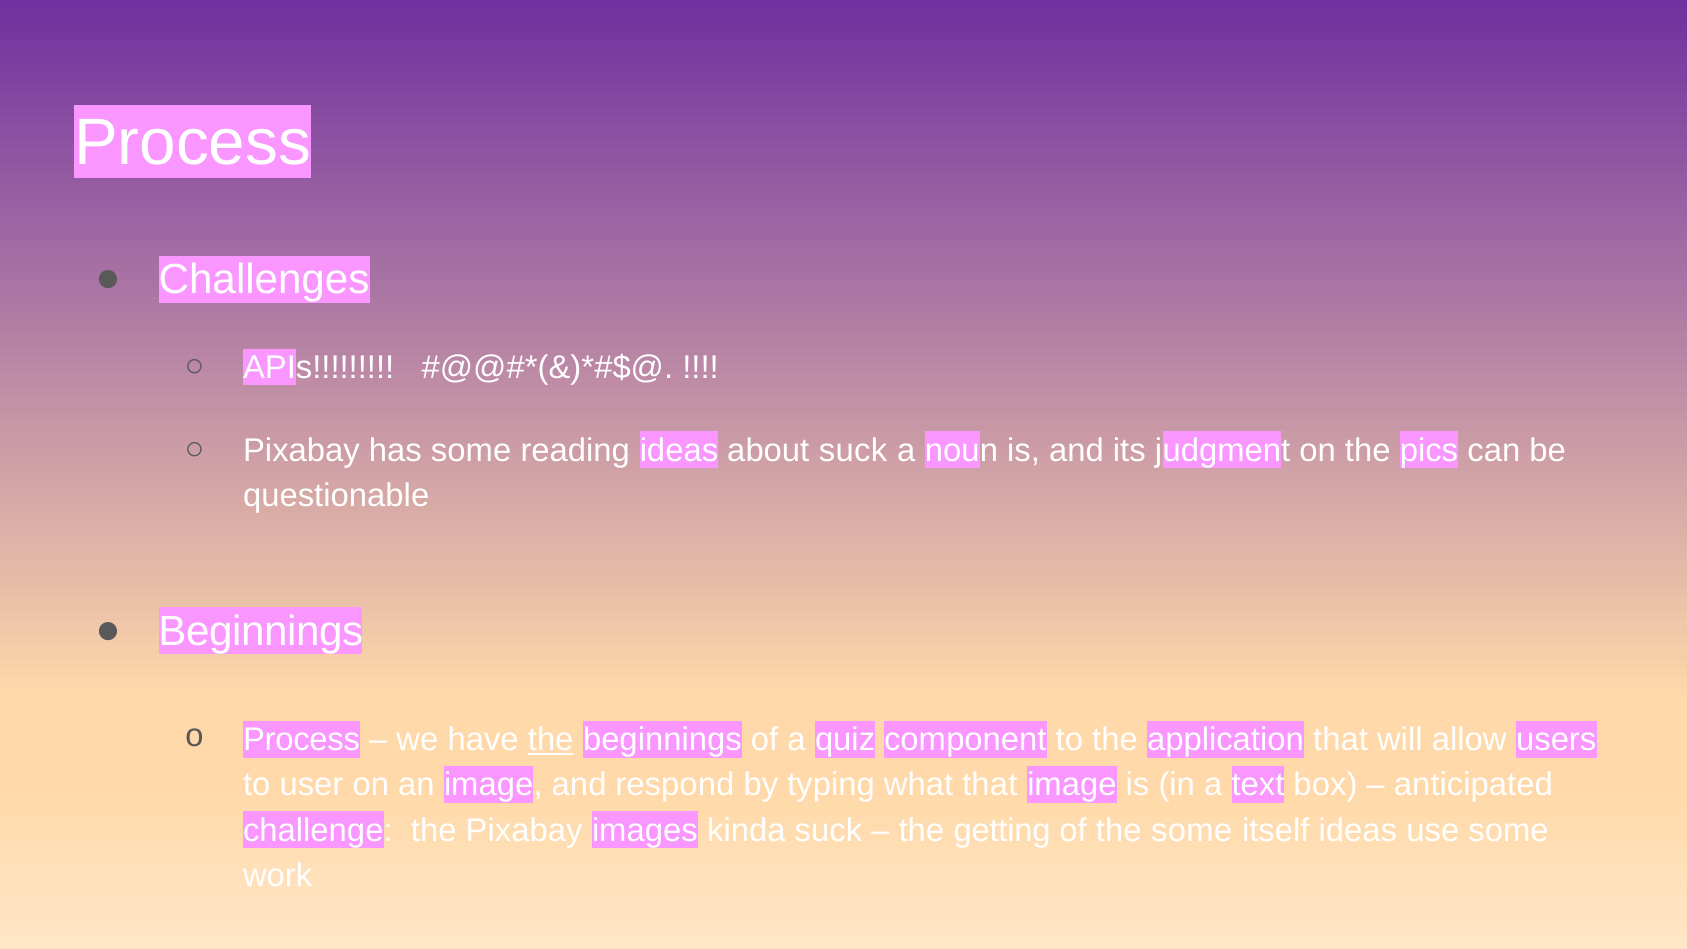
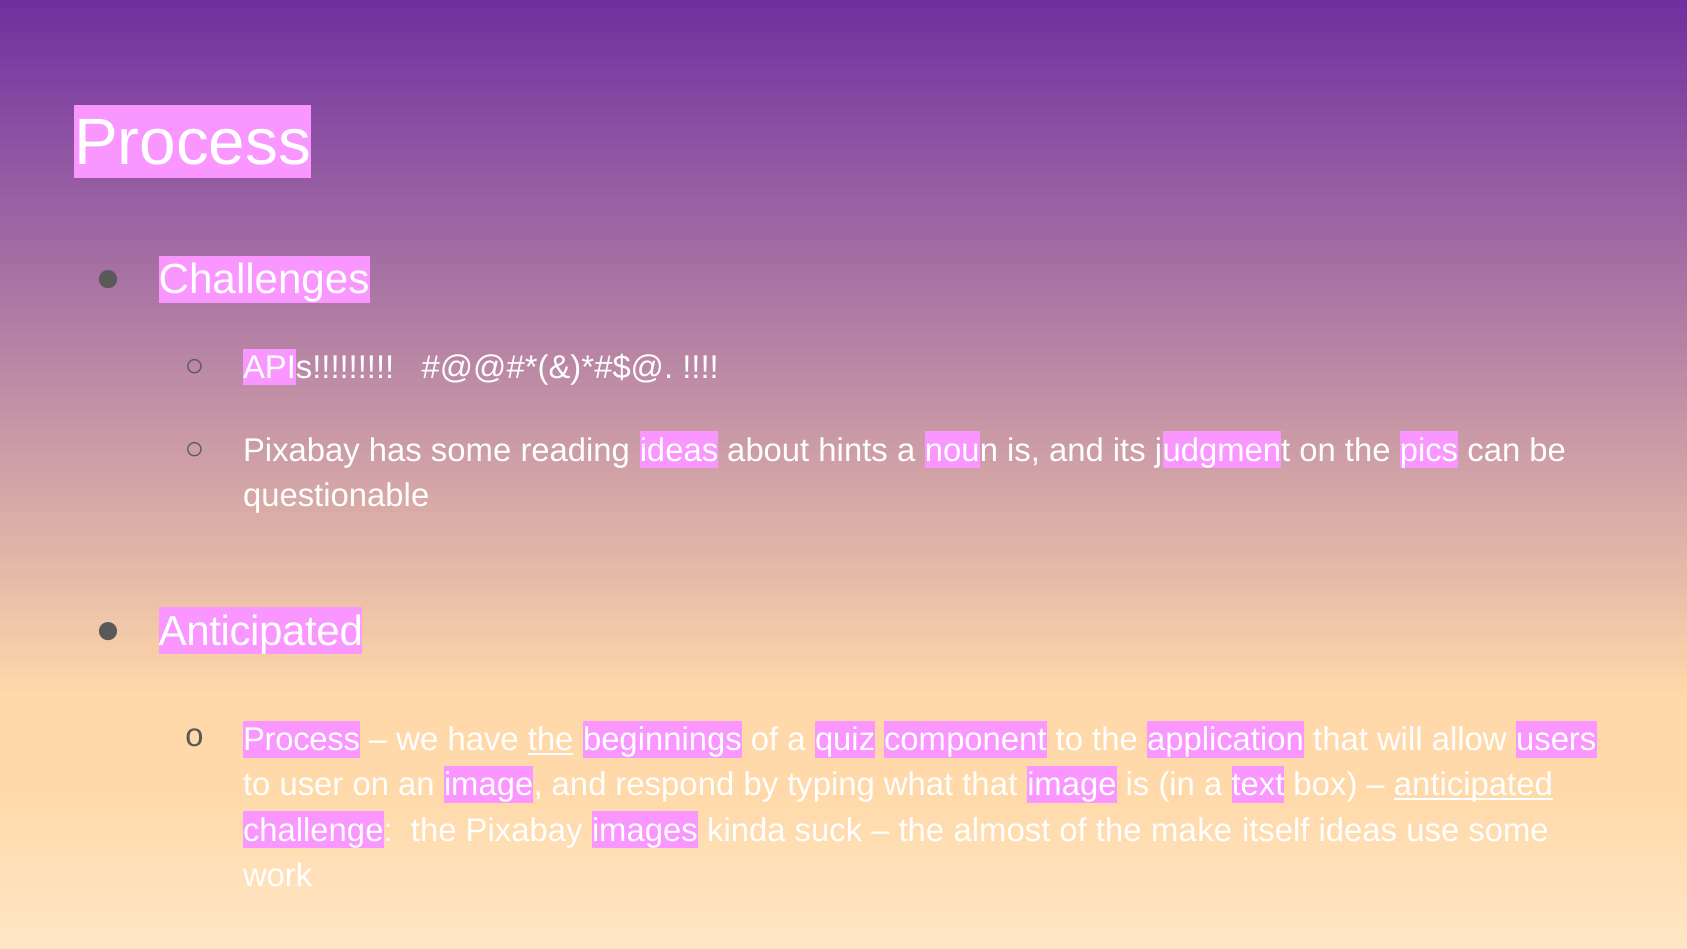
about suck: suck -> hints
Beginnings at (261, 631): Beginnings -> Anticipated
anticipated at (1473, 785) underline: none -> present
getting: getting -> almost
the some: some -> make
